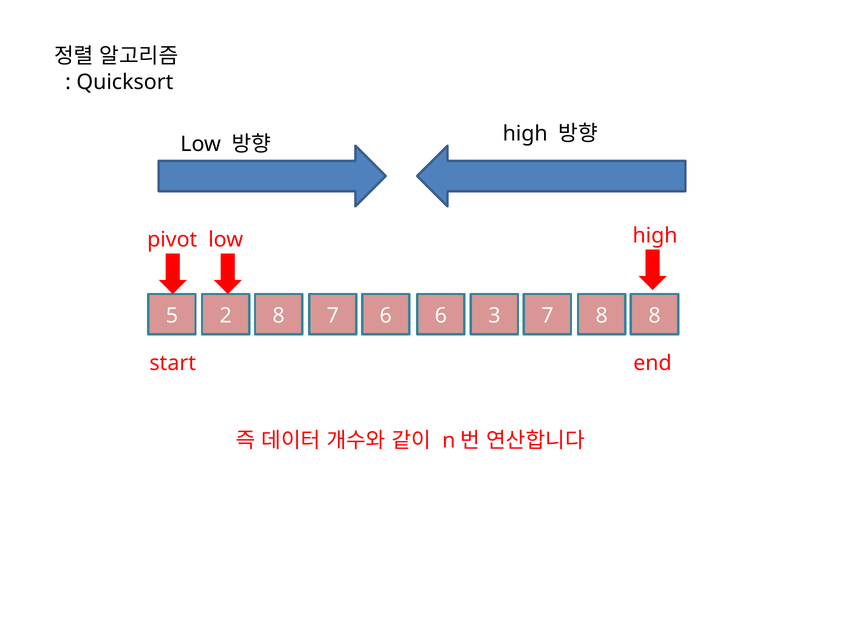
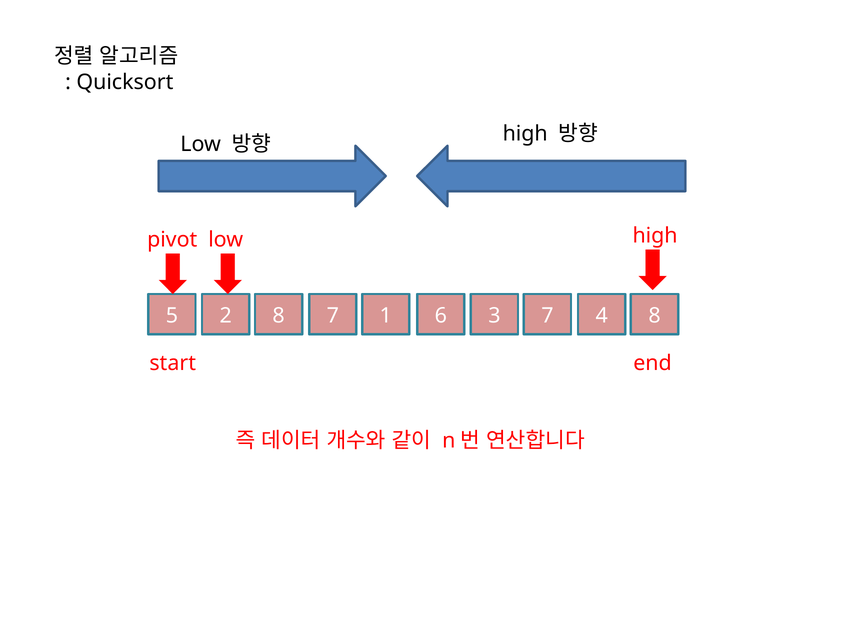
7 6: 6 -> 1
7 8: 8 -> 4
